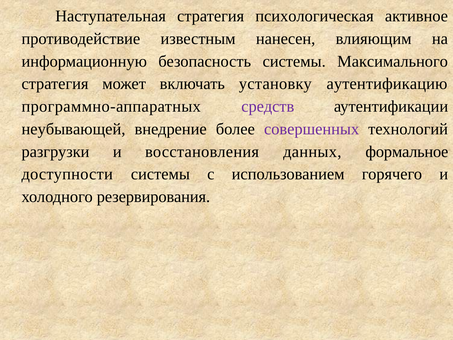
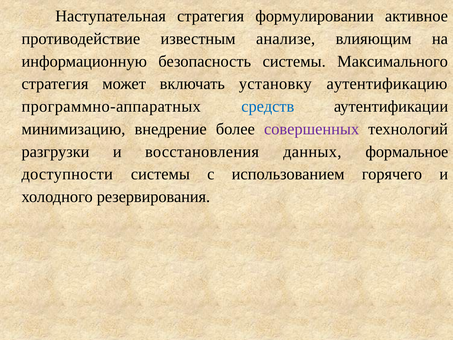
психологическая: психологическая -> формулировании
нанесен: нанесен -> анализе
средств colour: purple -> blue
неубывающей: неубывающей -> минимизацию
